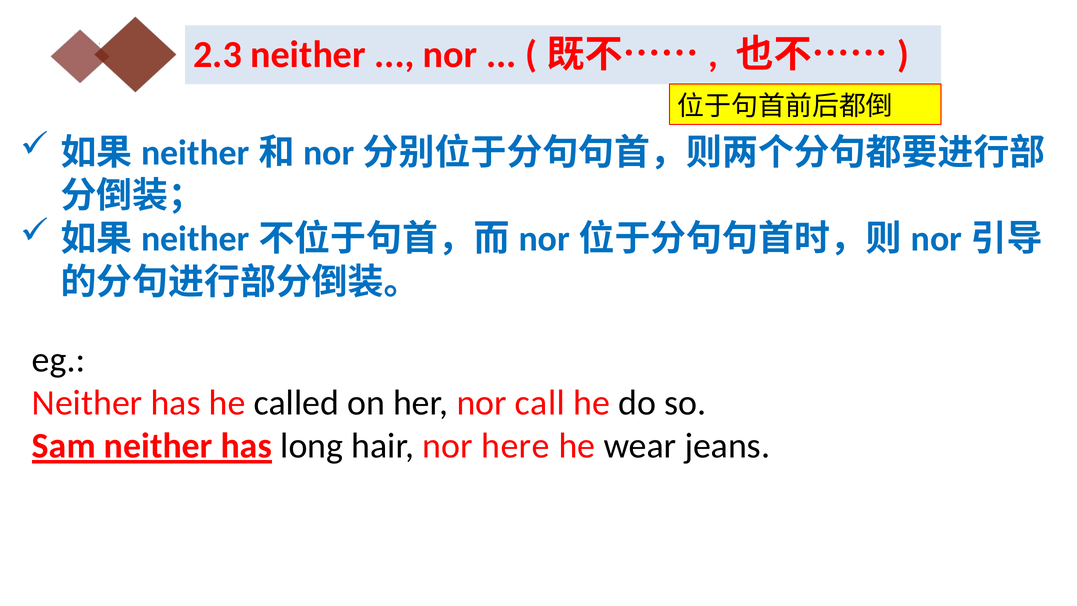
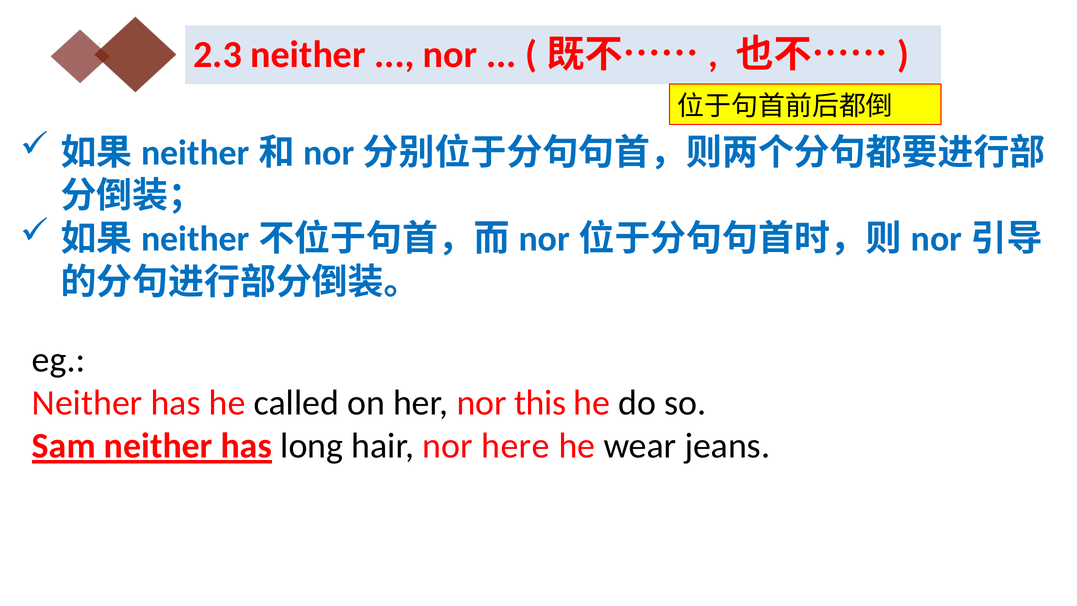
call: call -> this
